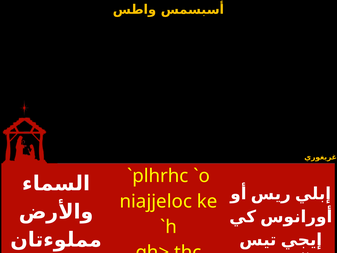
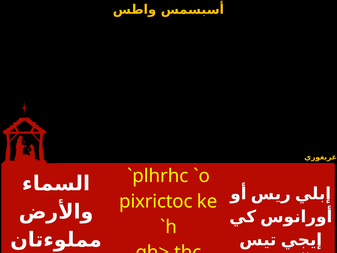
niajjeloc: niajjeloc -> pixrictoc
